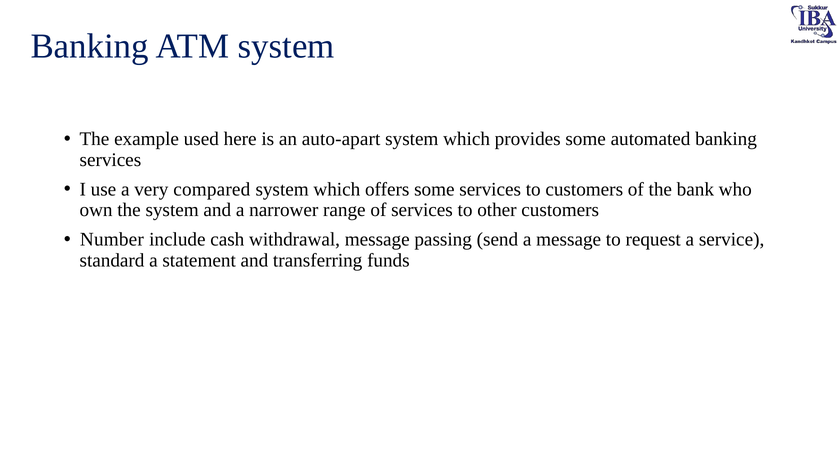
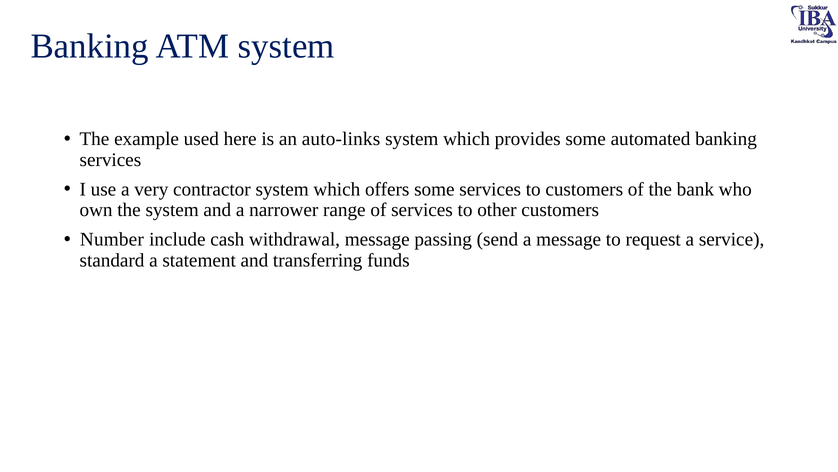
auto-apart: auto-apart -> auto-links
compared: compared -> contractor
